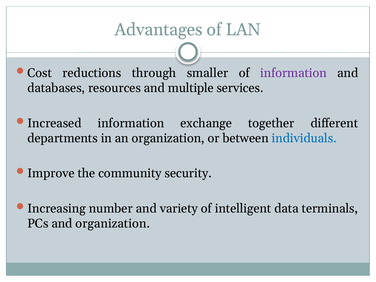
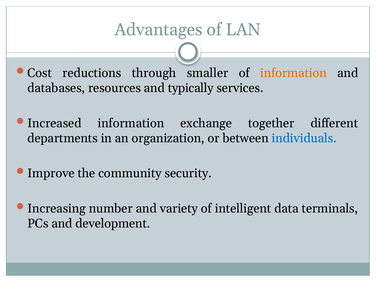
information at (293, 73) colour: purple -> orange
multiple: multiple -> typically
and organization: organization -> development
